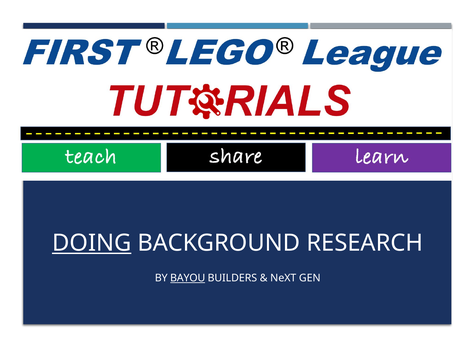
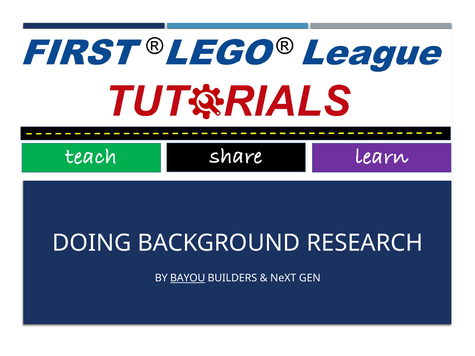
DOING underline: present -> none
